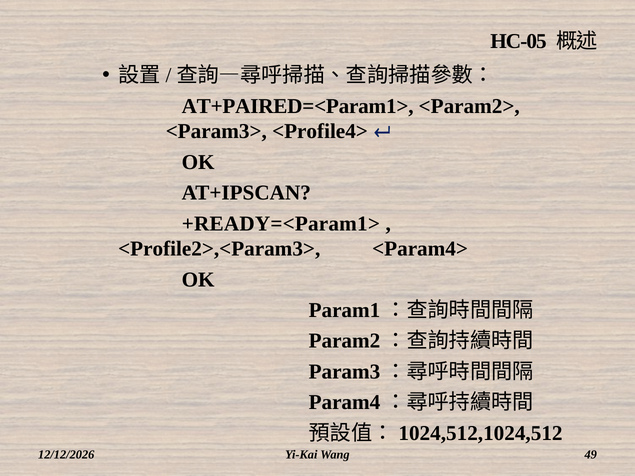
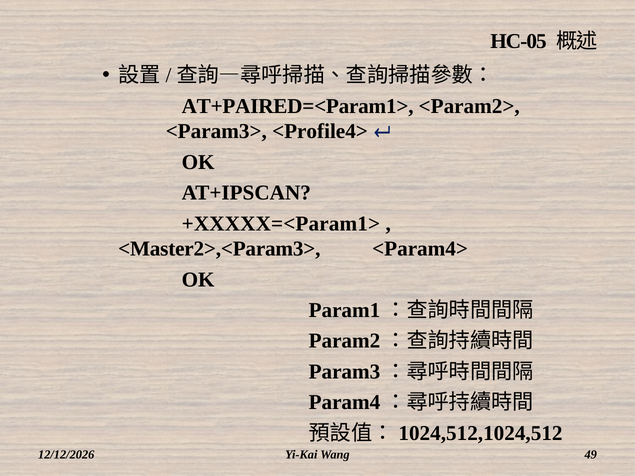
+READY=<Param1>: +READY=<Param1> -> +XXXXX=<Param1>
<Profile2>,<Param3>: <Profile2>,<Param3> -> <Master2>,<Param3>
